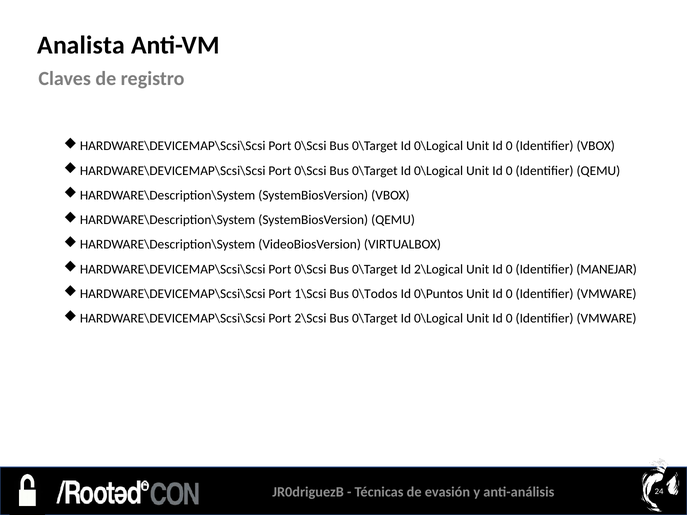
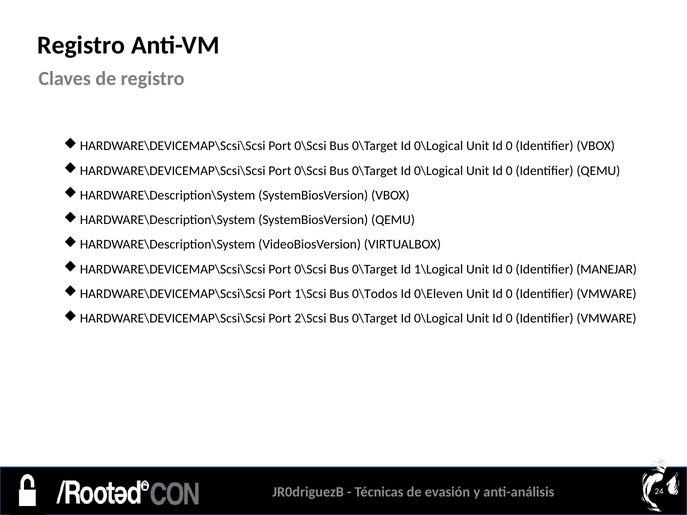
Analista at (81, 46): Analista -> Registro
2\Logical: 2\Logical -> 1\Logical
0\Puntos: 0\Puntos -> 0\Eleven
